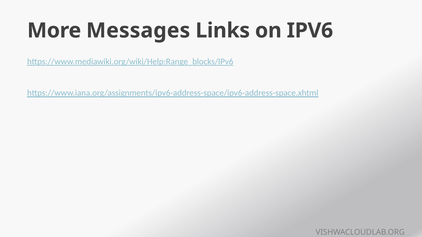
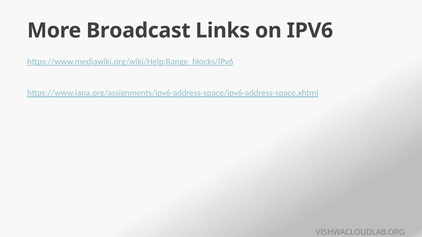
Messages: Messages -> Broadcast
